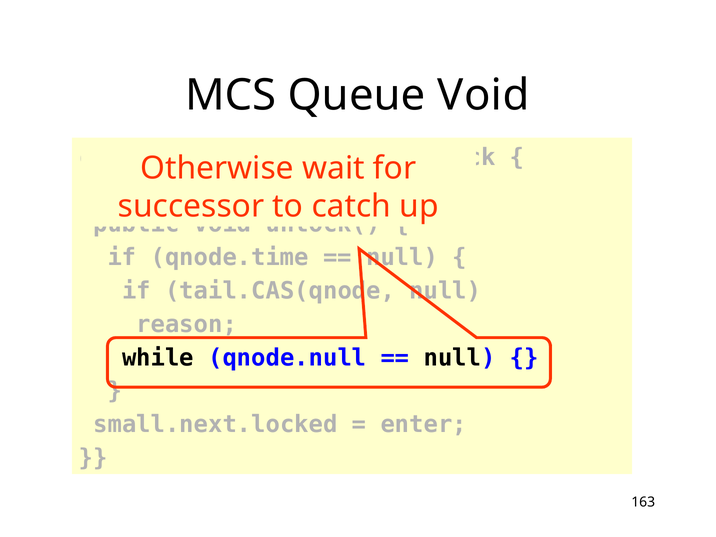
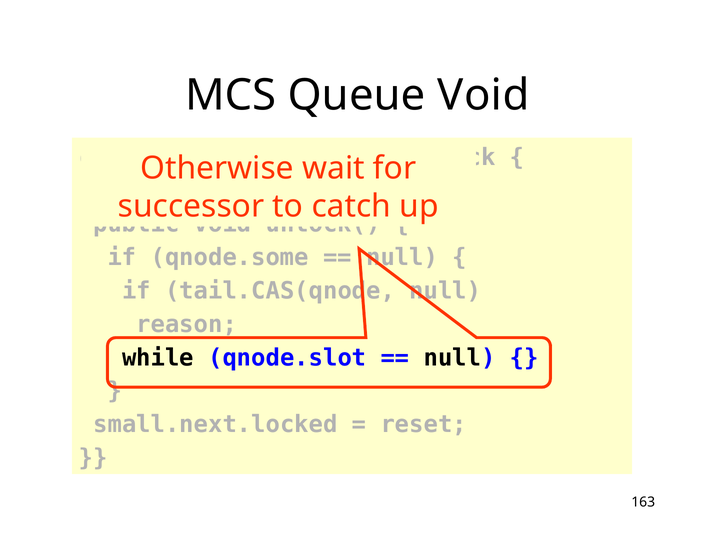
qnode.time: qnode.time -> qnode.some
qnode.null: qnode.null -> qnode.slot
enter: enter -> reset
